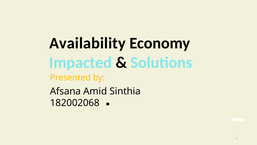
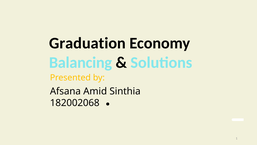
Availability: Availability -> Graduation
Impacted: Impacted -> Balancing
